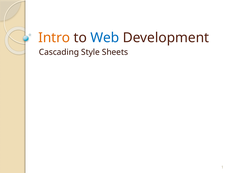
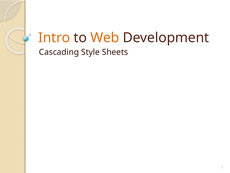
Web colour: blue -> orange
